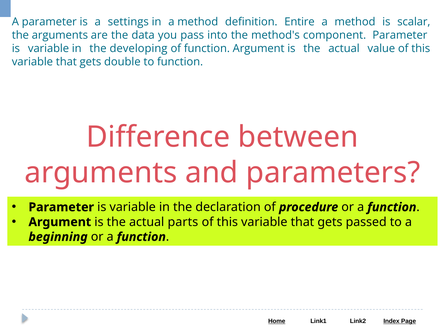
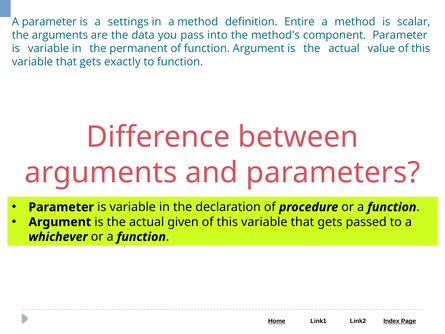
developing: developing -> permanent
double: double -> exactly
parts: parts -> given
beginning: beginning -> whichever
